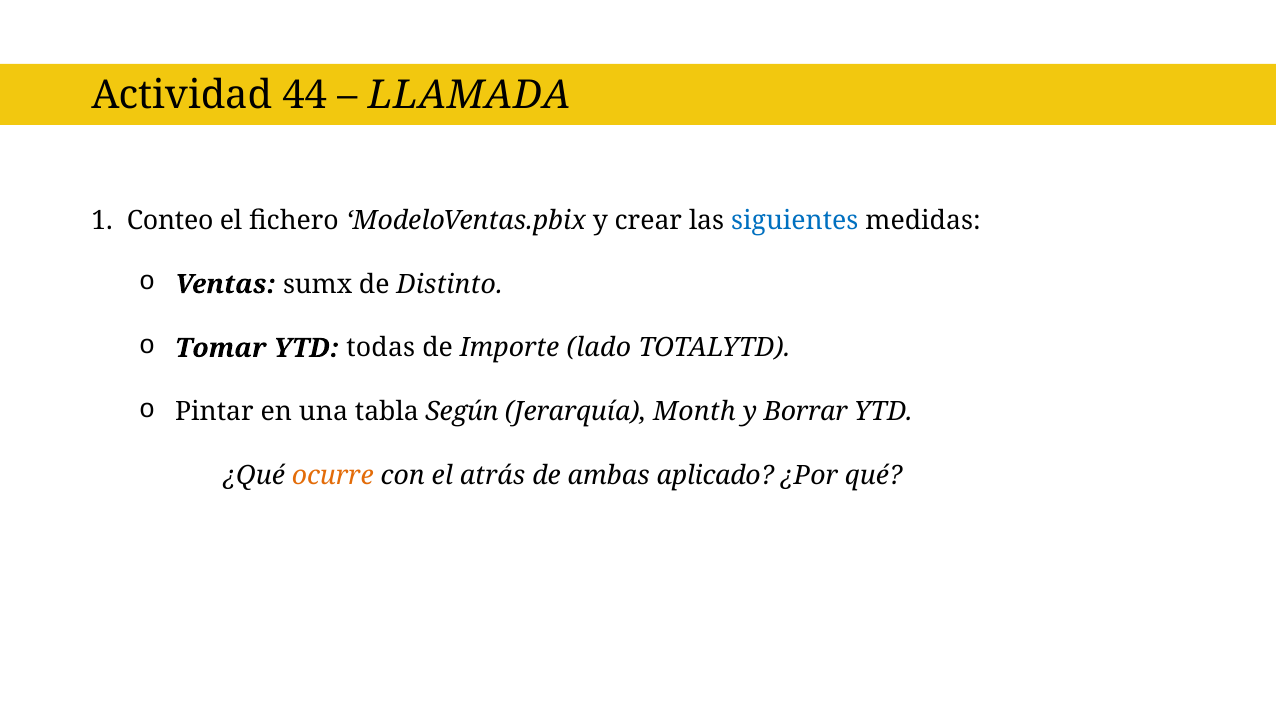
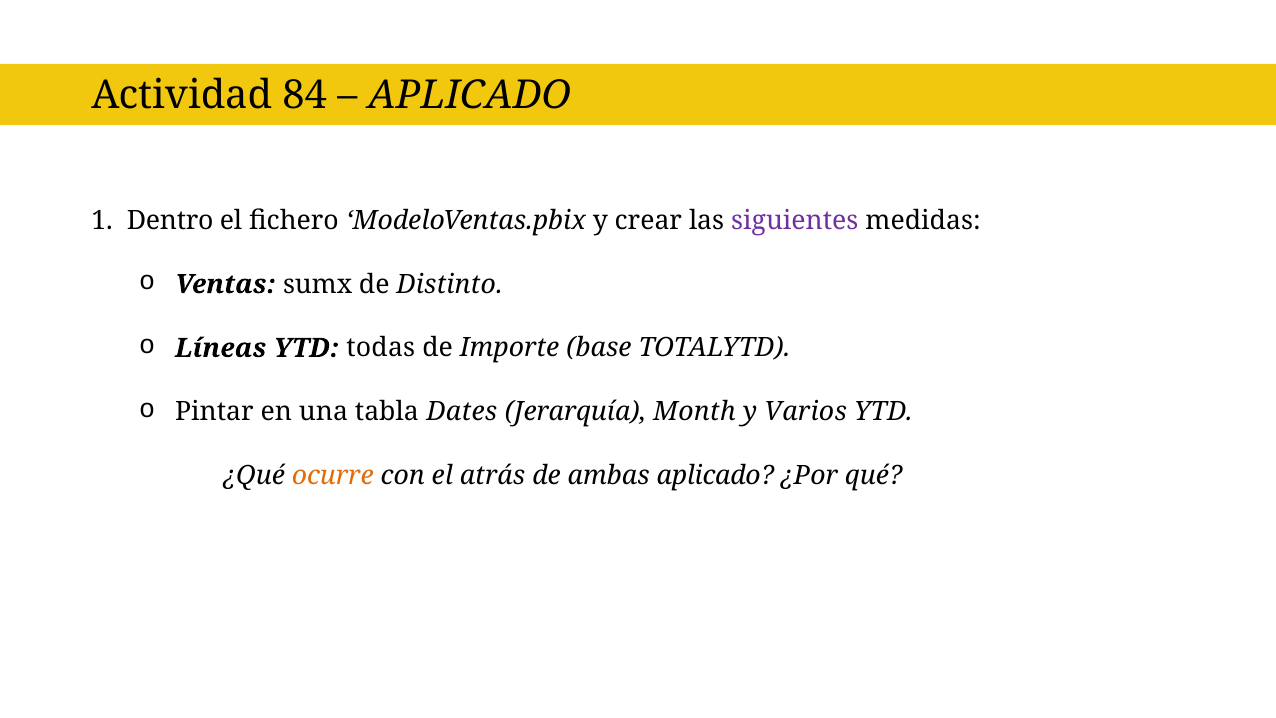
44: 44 -> 84
LLAMADA at (469, 95): LLAMADA -> APLICADO
Conteo: Conteo -> Dentro
siguientes colour: blue -> purple
Tomar: Tomar -> Líneas
lado: lado -> base
Según: Según -> Dates
Borrar: Borrar -> Varios
